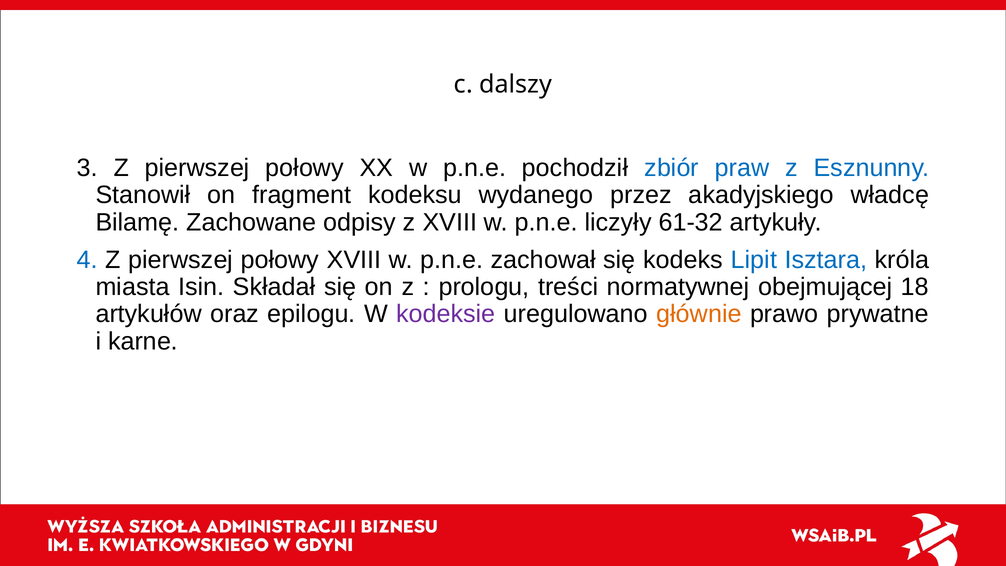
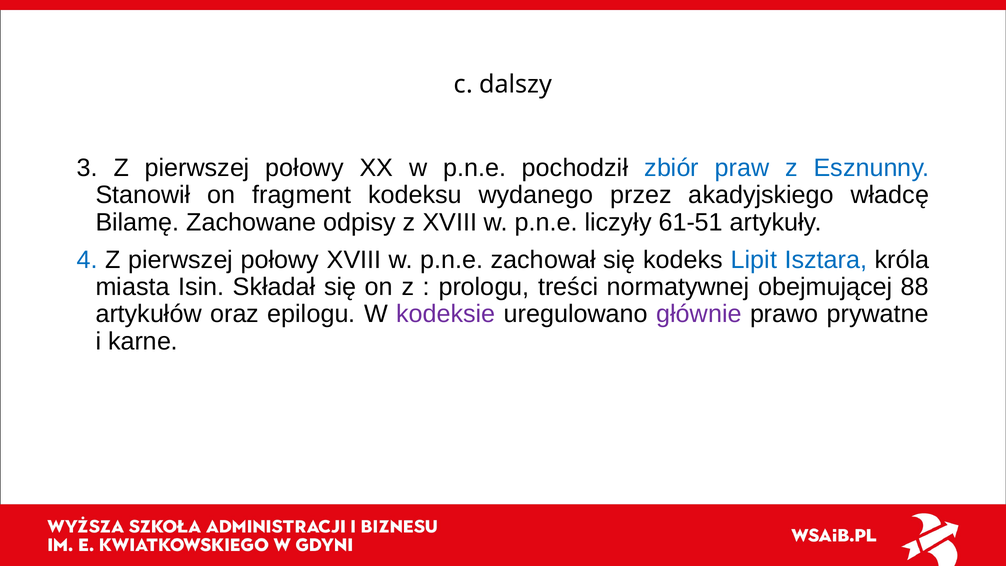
61-32: 61-32 -> 61-51
18: 18 -> 88
głównie colour: orange -> purple
